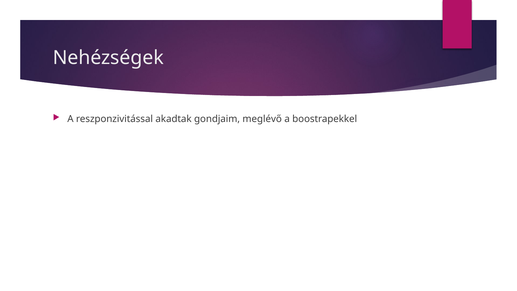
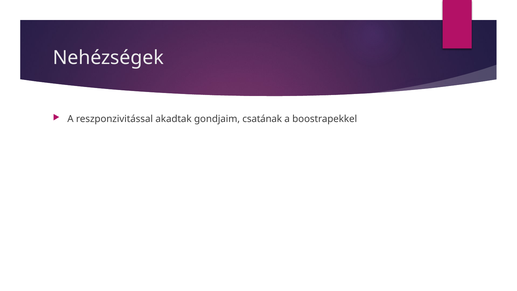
meglévő: meglévő -> csatának
